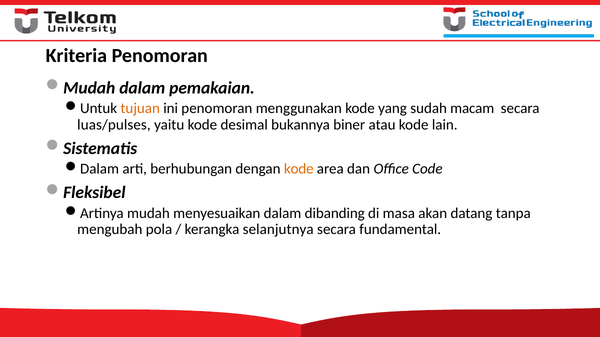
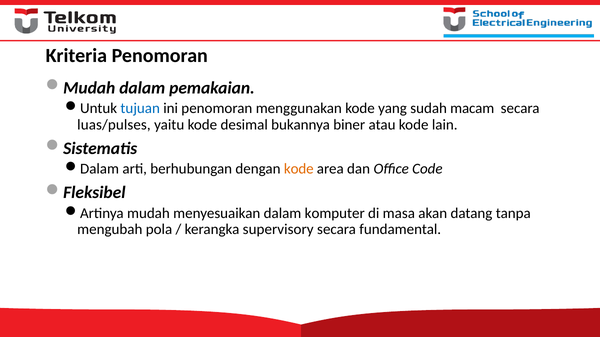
tujuan colour: orange -> blue
dibanding: dibanding -> komputer
selanjutnya: selanjutnya -> supervisory
